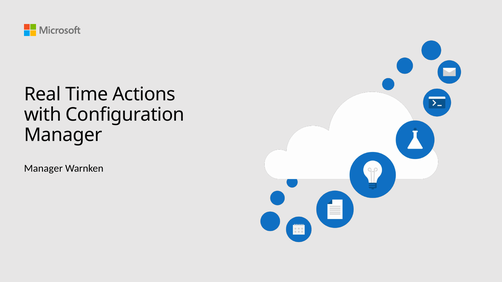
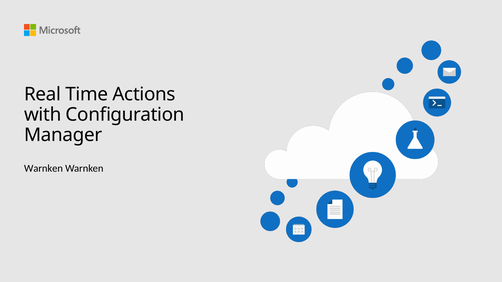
Manager at (43, 169): Manager -> Warnken
